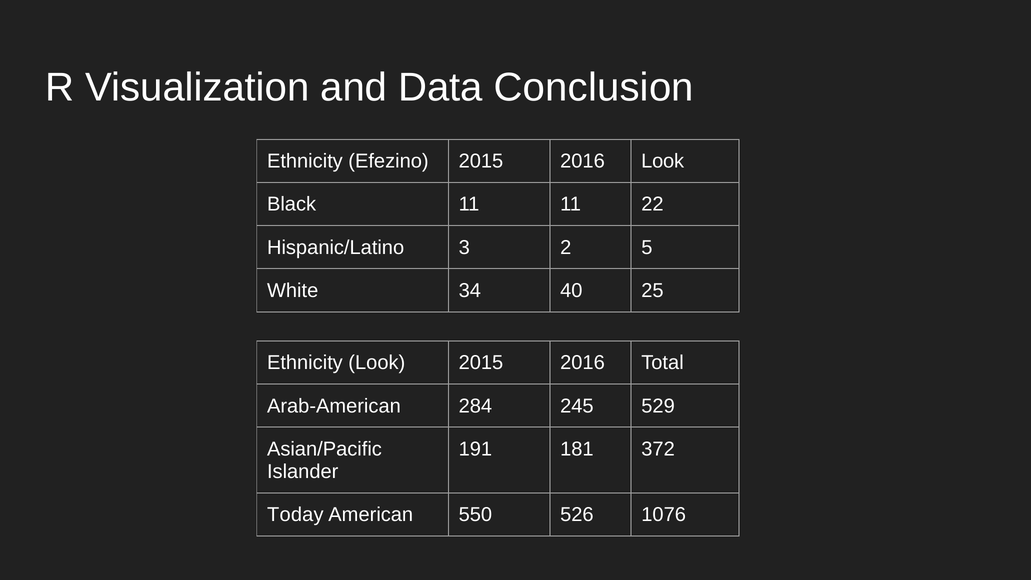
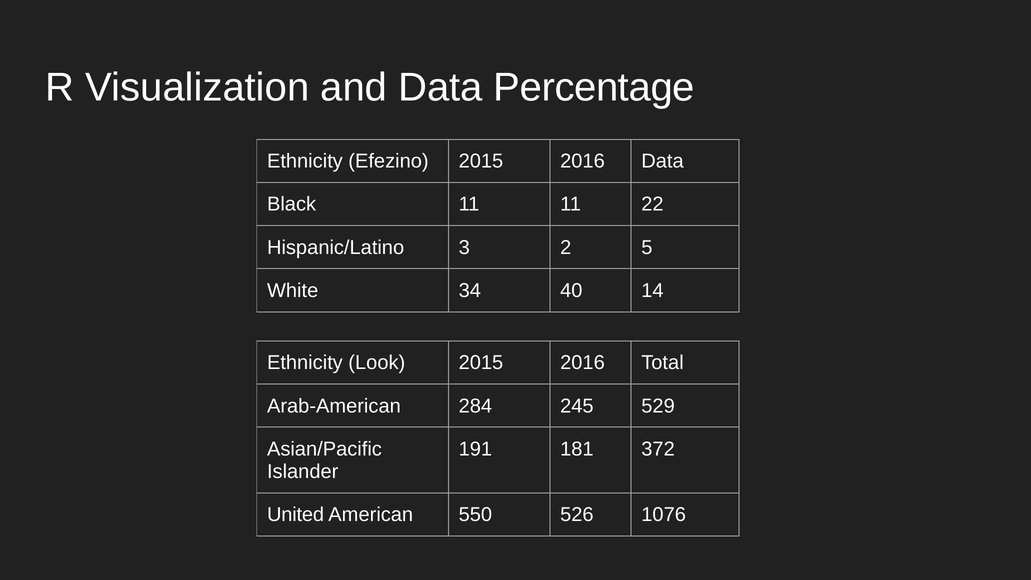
Conclusion: Conclusion -> Percentage
2016 Look: Look -> Data
25: 25 -> 14
Today: Today -> United
